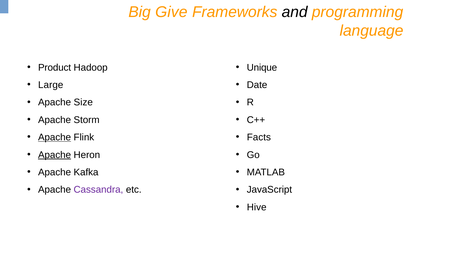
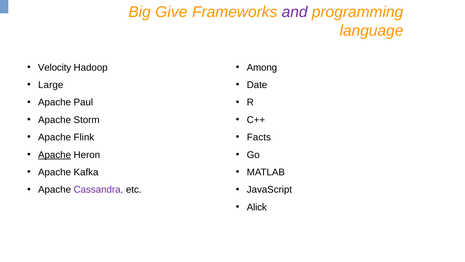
and colour: black -> purple
Product: Product -> Velocity
Unique: Unique -> Among
Size: Size -> Paul
Apache at (55, 137) underline: present -> none
Hive: Hive -> Alick
